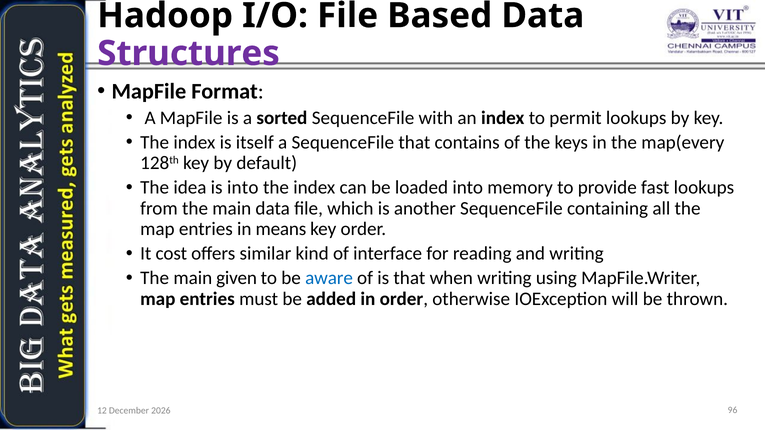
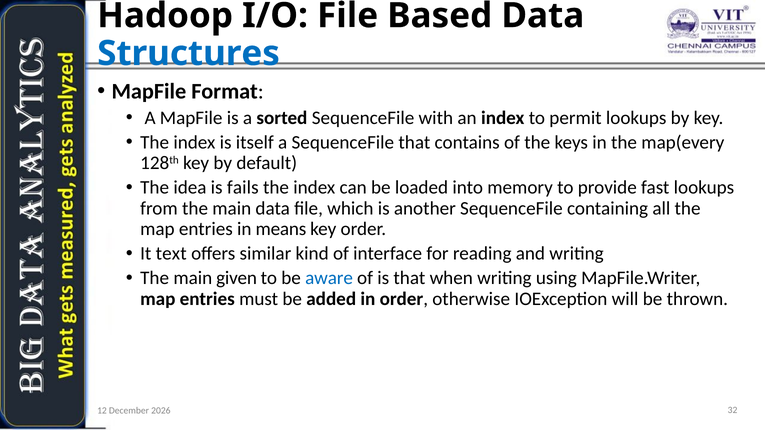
Structures colour: purple -> blue
is into: into -> fails
cost: cost -> text
96: 96 -> 32
